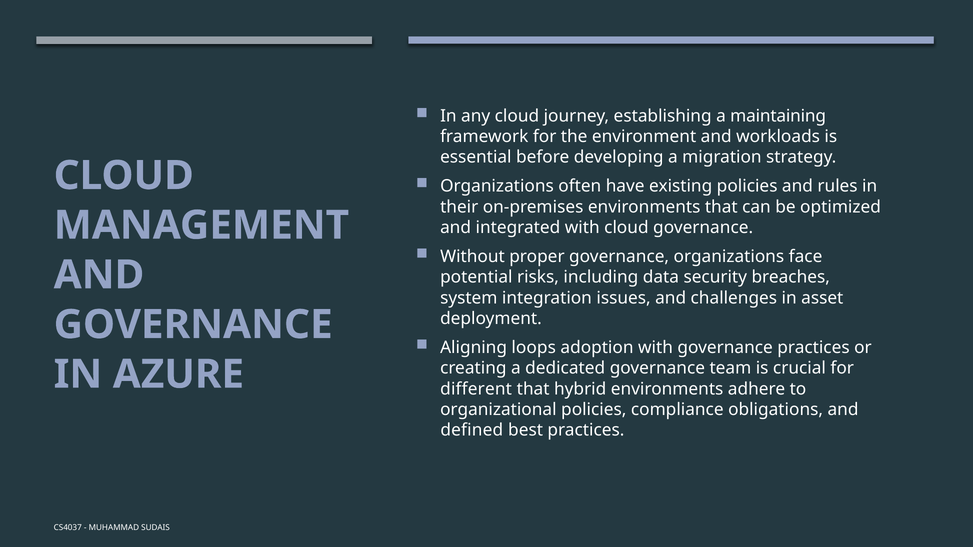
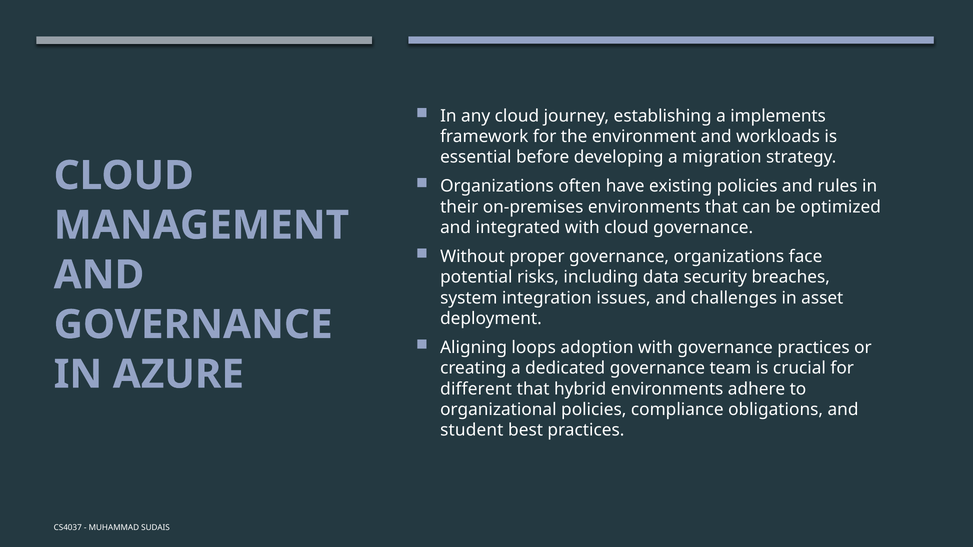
maintaining: maintaining -> implements
defined: defined -> student
